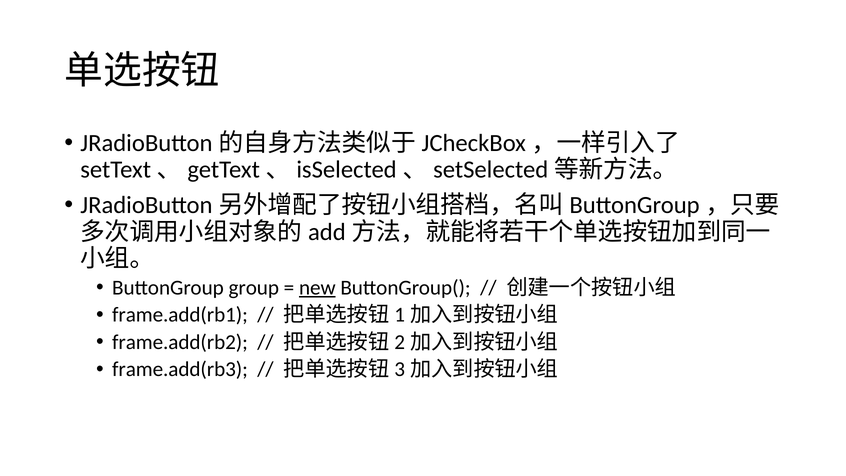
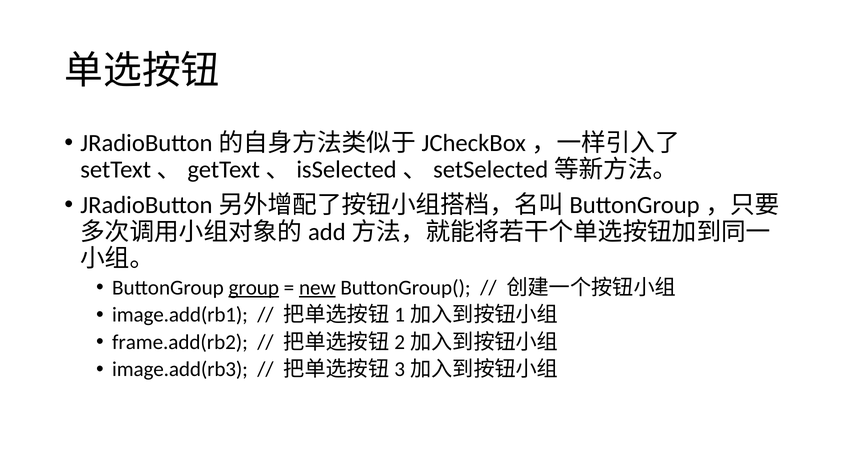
group underline: none -> present
frame.add(rb1: frame.add(rb1 -> image.add(rb1
frame.add(rb3: frame.add(rb3 -> image.add(rb3
